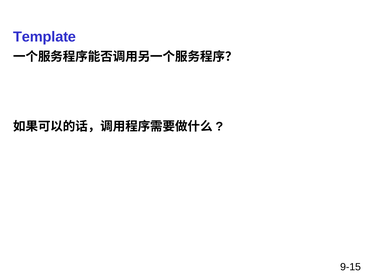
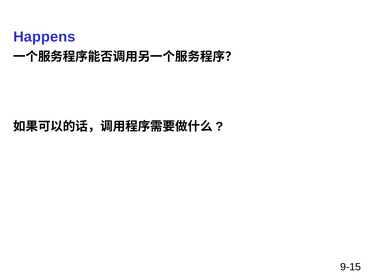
Template: Template -> Happens
